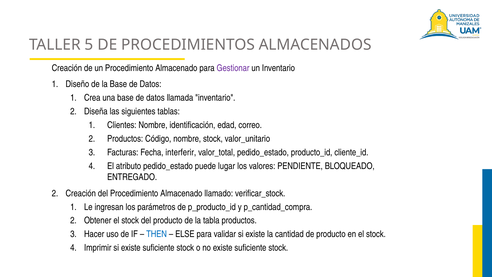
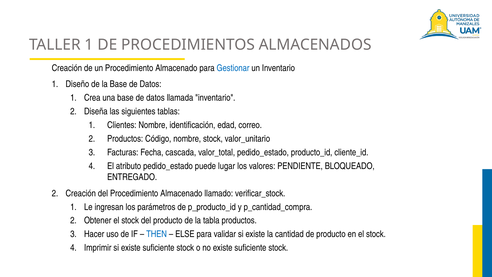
TALLER 5: 5 -> 1
Gestionar colour: purple -> blue
interferir: interferir -> cascada
